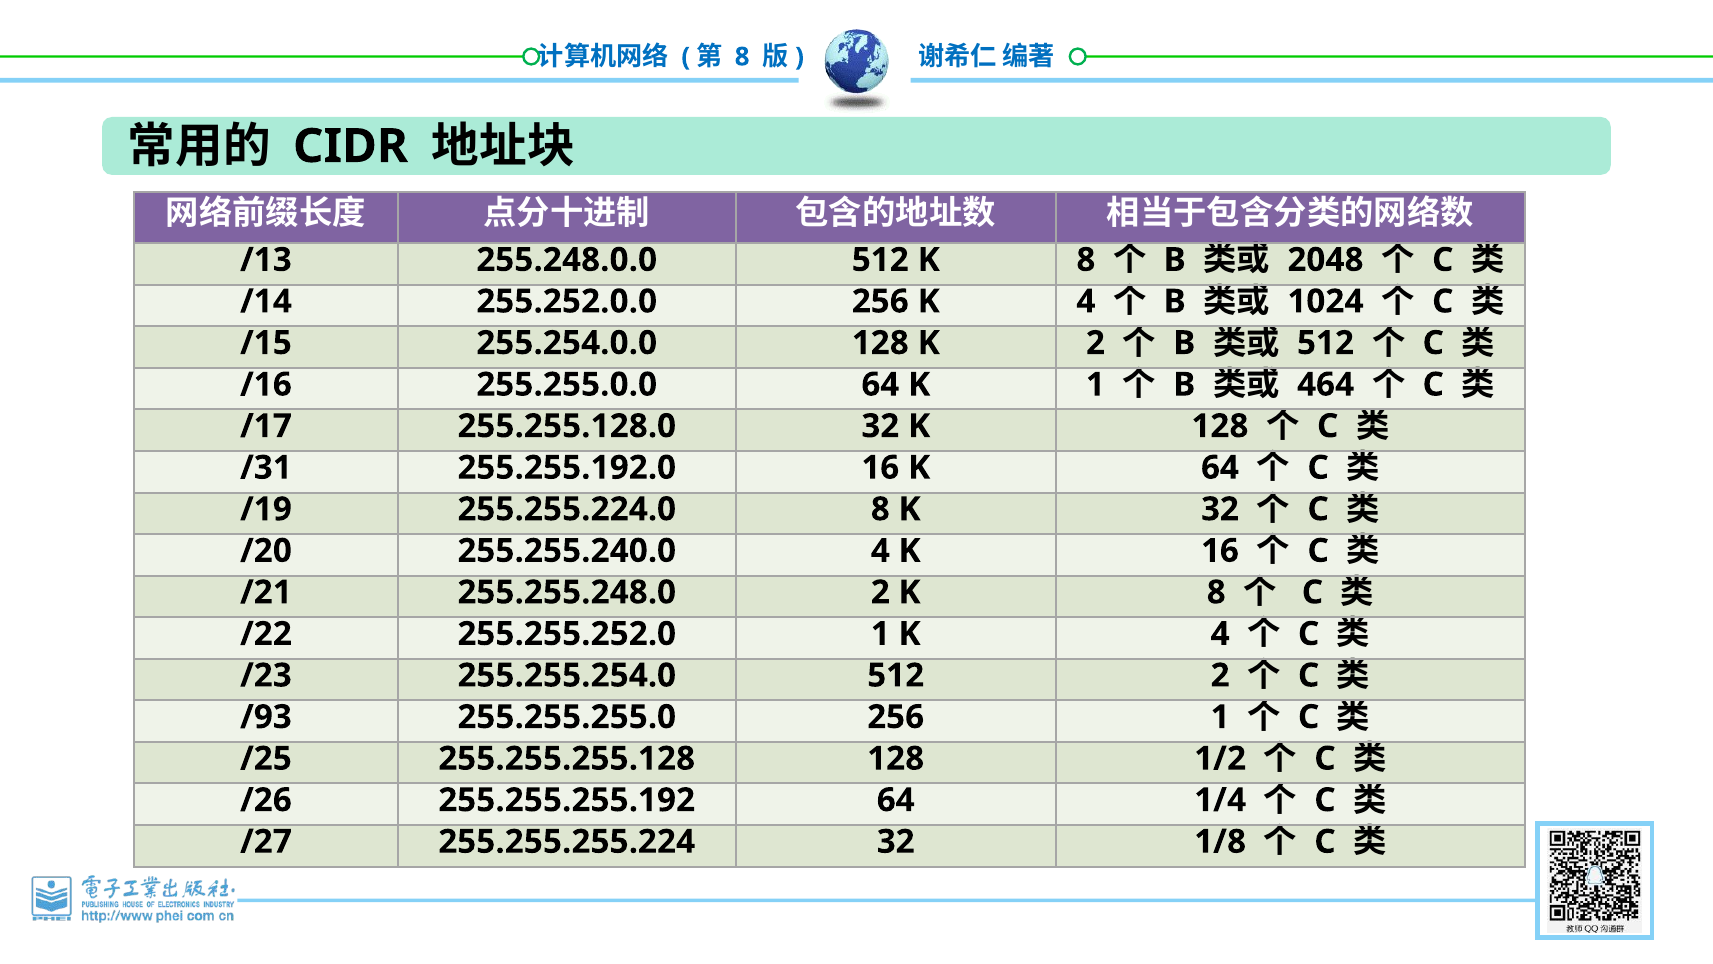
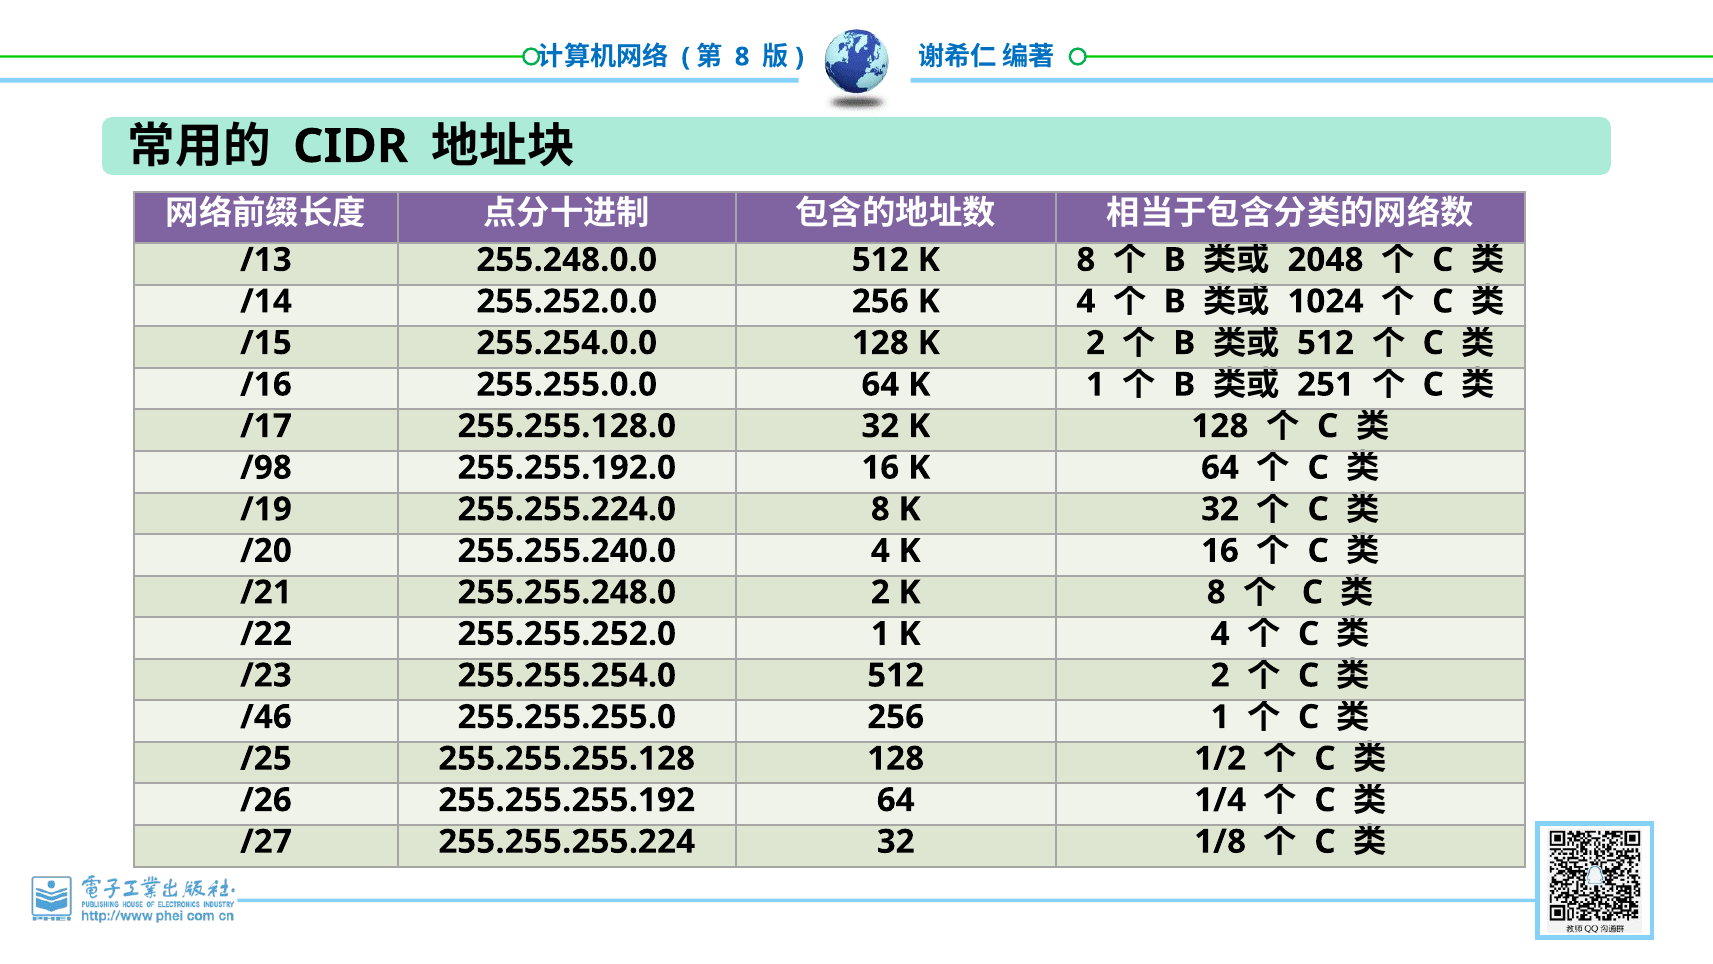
464: 464 -> 251
/31: /31 -> /98
/93: /93 -> /46
